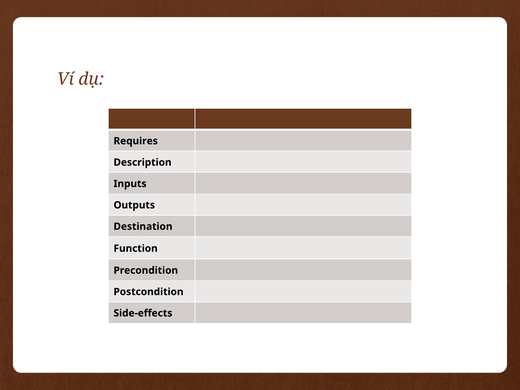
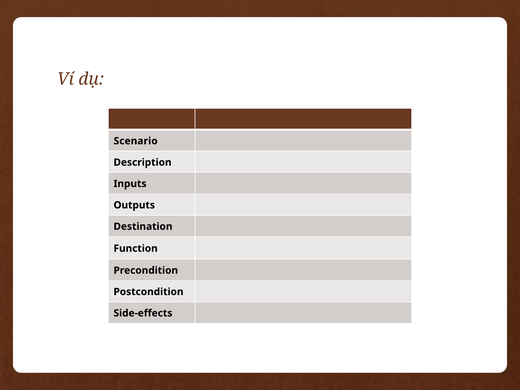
Requires: Requires -> Scenario
